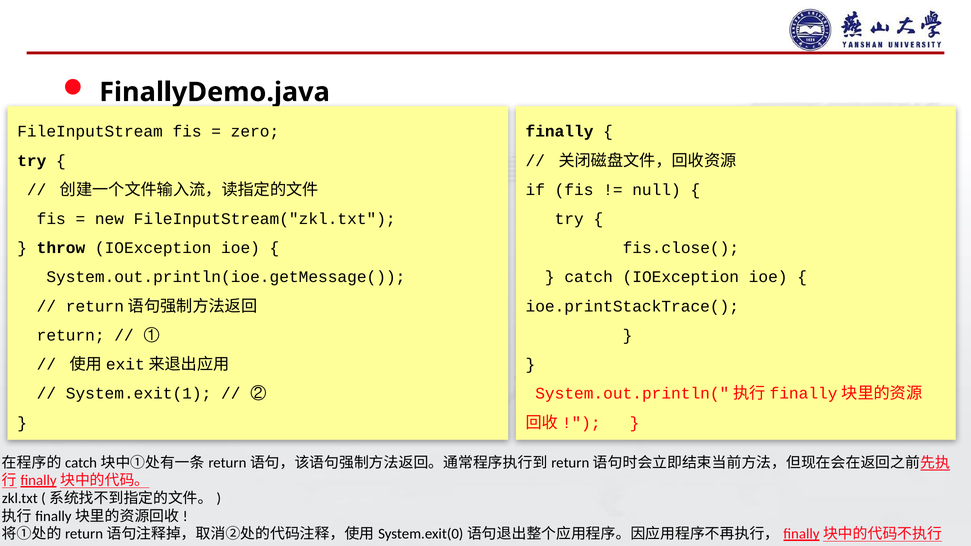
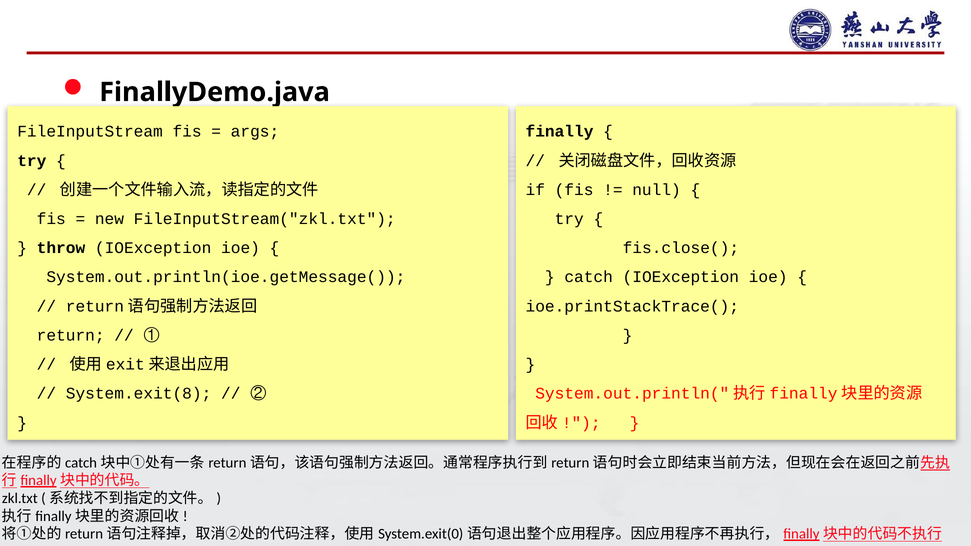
zero: zero -> args
System.exit(1: System.exit(1 -> System.exit(8
